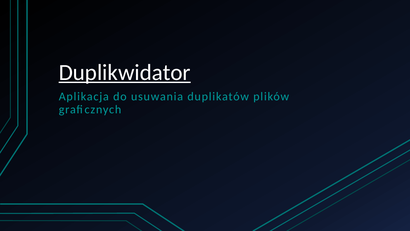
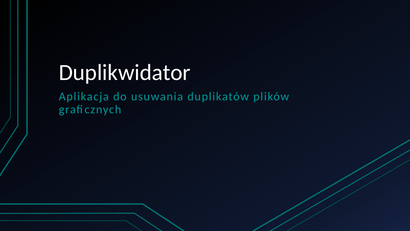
Duplikwidator underline: present -> none
